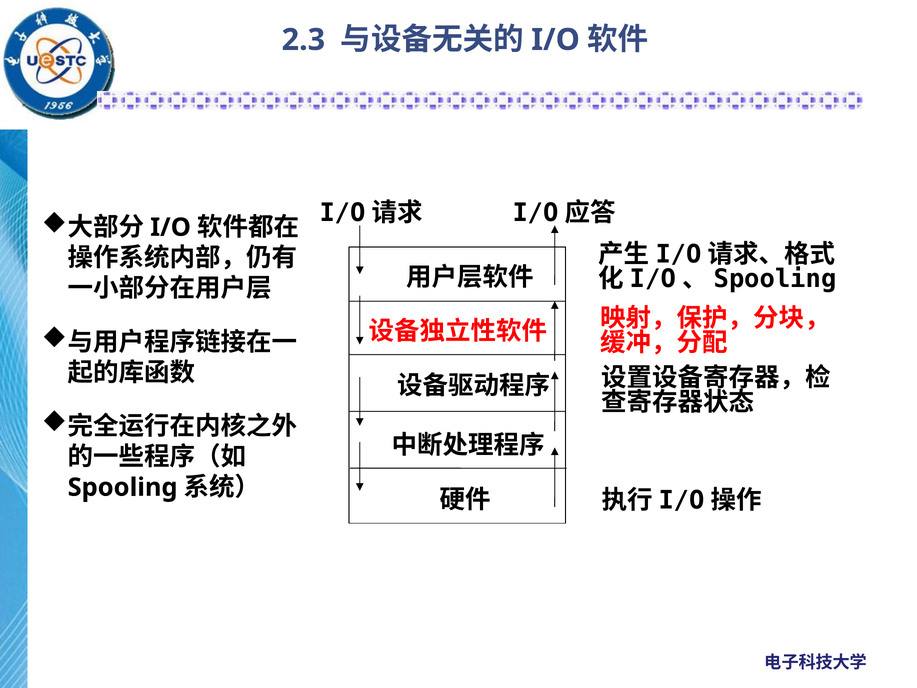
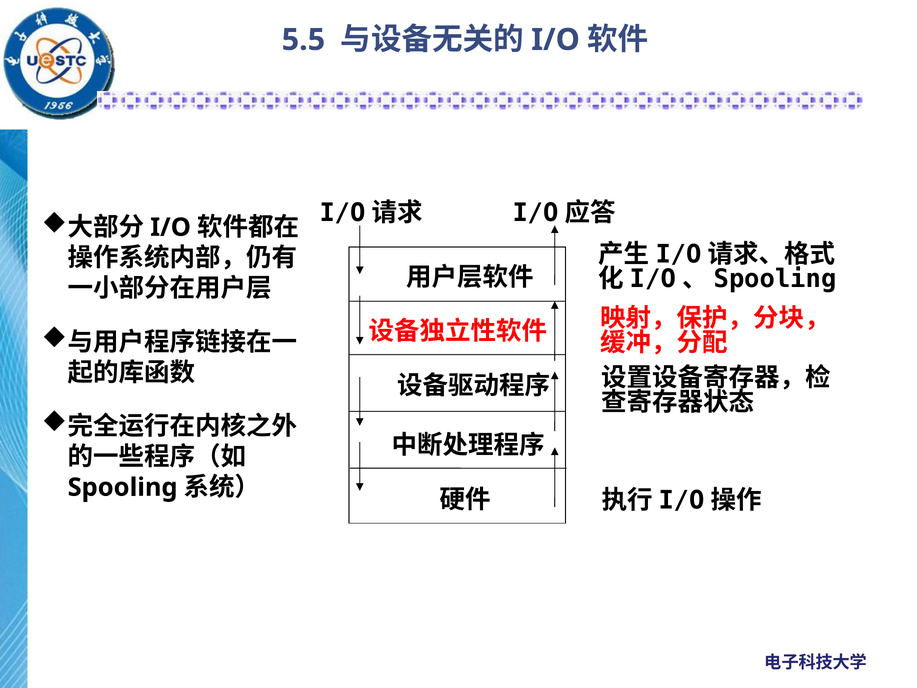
2.3: 2.3 -> 5.5
